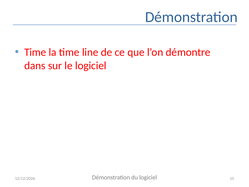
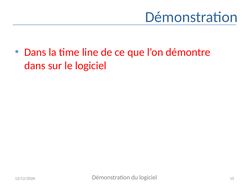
Time at (35, 52): Time -> Dans
